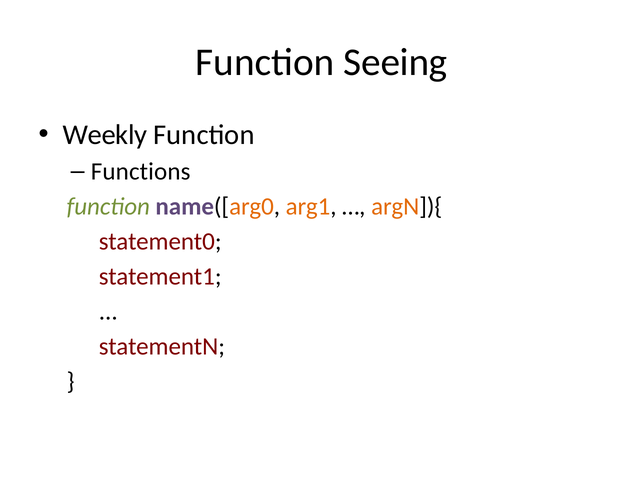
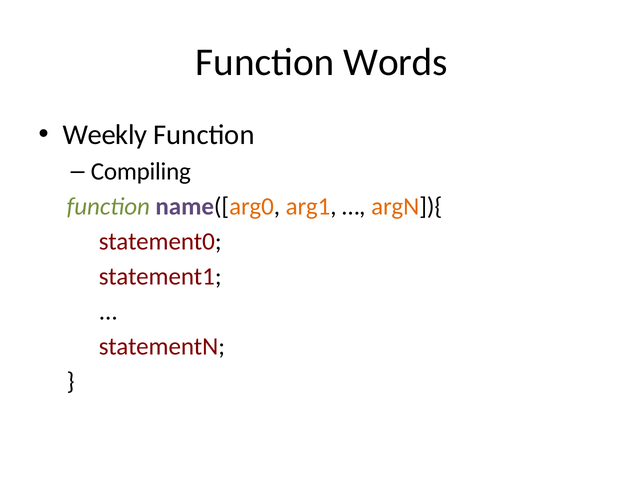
Seeing: Seeing -> Words
Functions: Functions -> Compiling
